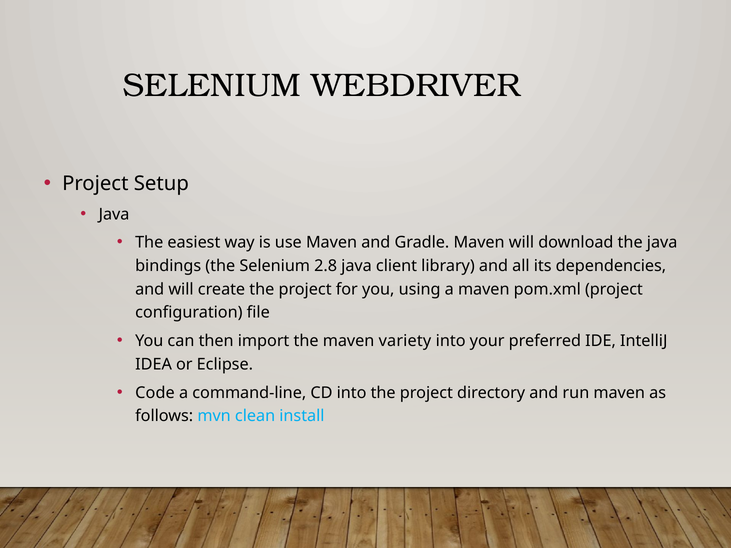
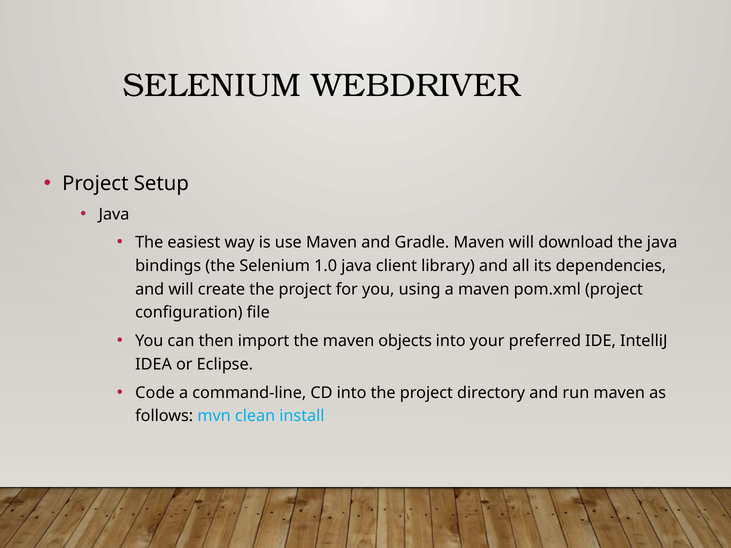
2.8: 2.8 -> 1.0
variety: variety -> objects
